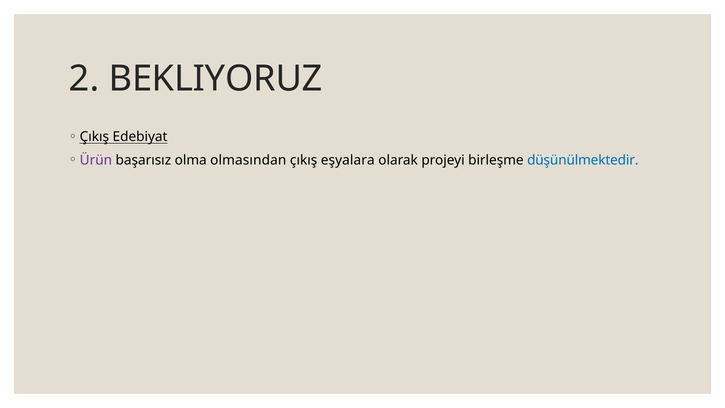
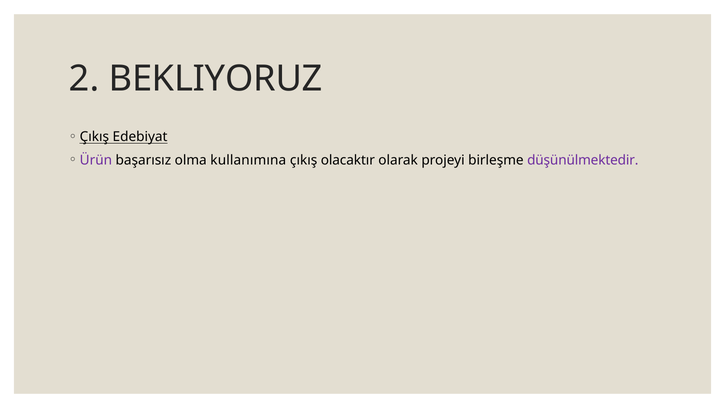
olmasından: olmasından -> kullanımına
eşyalara: eşyalara -> olacaktır
düşünülmektedir colour: blue -> purple
